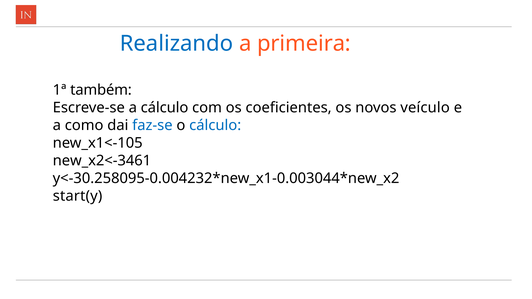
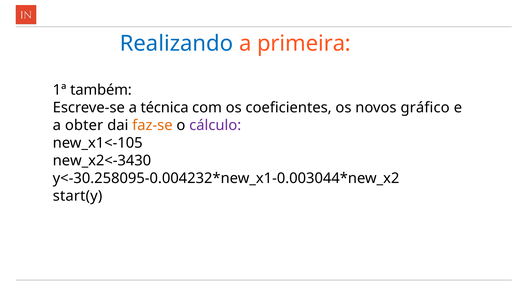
a cálculo: cálculo -> técnica
veículo: veículo -> gráfico
como: como -> obter
faz-se colour: blue -> orange
cálculo at (215, 125) colour: blue -> purple
new_x2<-3461: new_x2<-3461 -> new_x2<-3430
